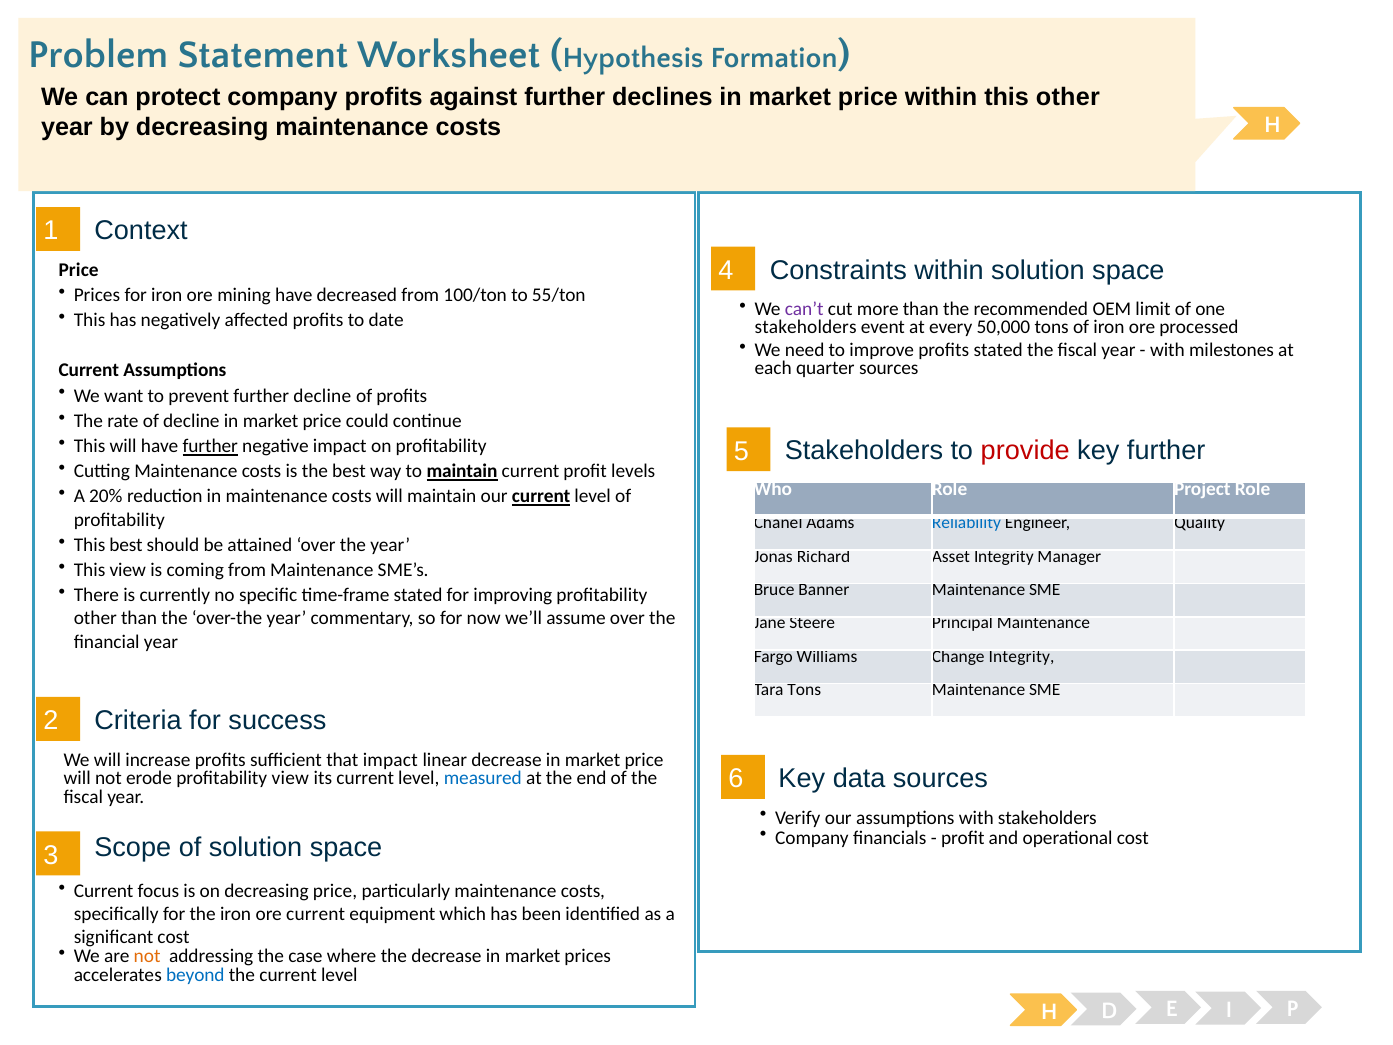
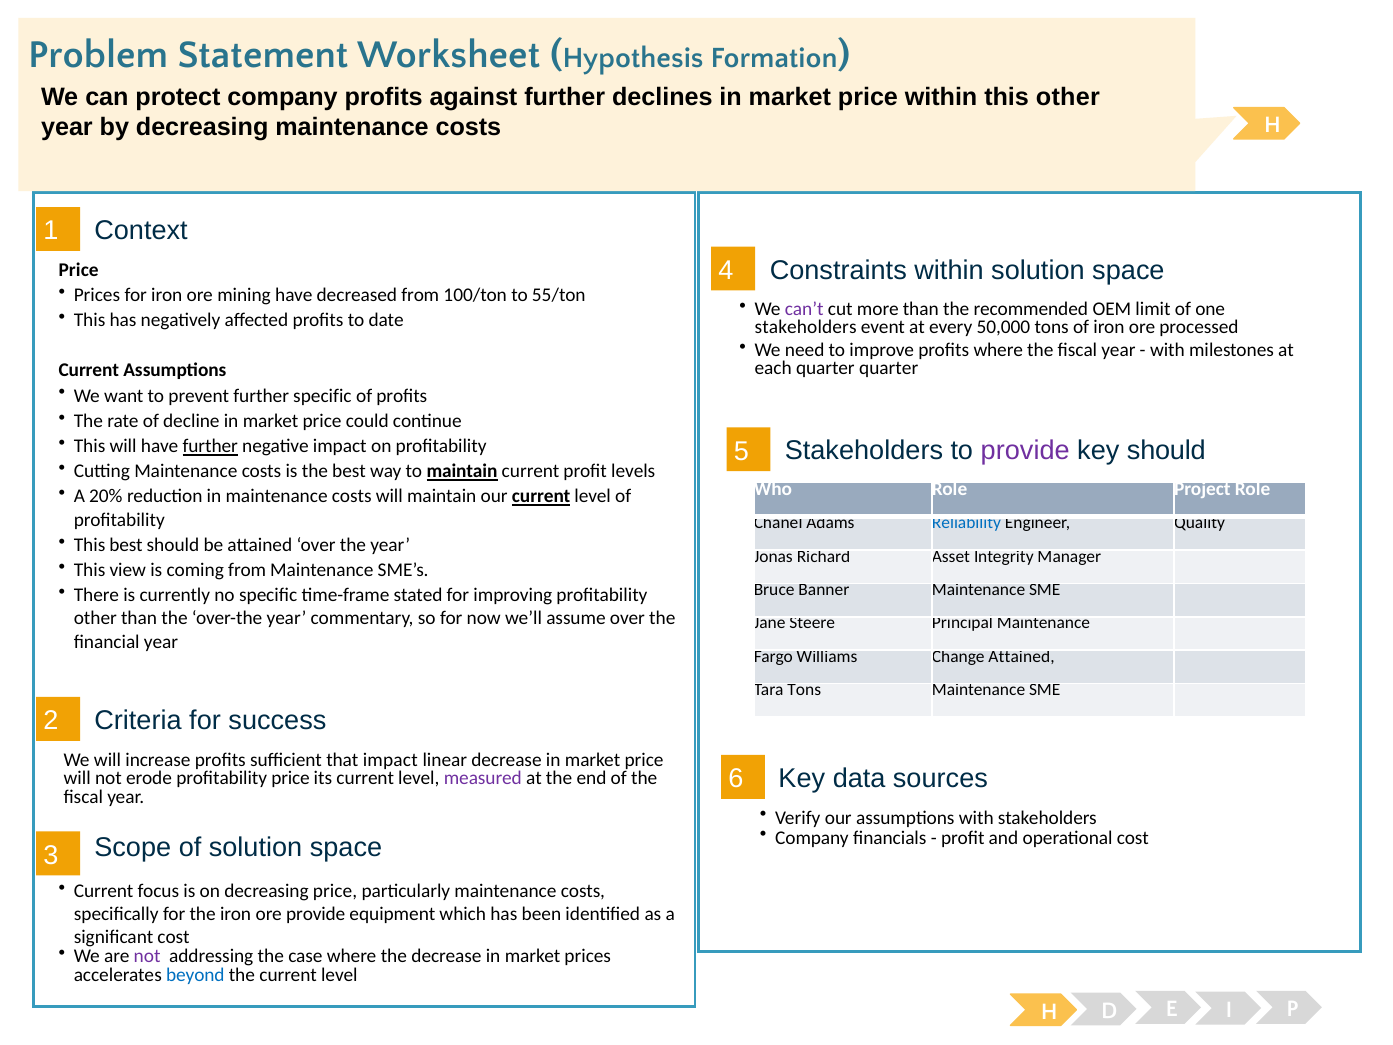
profits stated: stated -> where
quarter sources: sources -> quarter
further decline: decline -> specific
provide at (1025, 451) colour: red -> purple
key further: further -> should
Change Integrity: Integrity -> Attained
profitability view: view -> price
measured colour: blue -> purple
ore current: current -> provide
not at (147, 956) colour: orange -> purple
